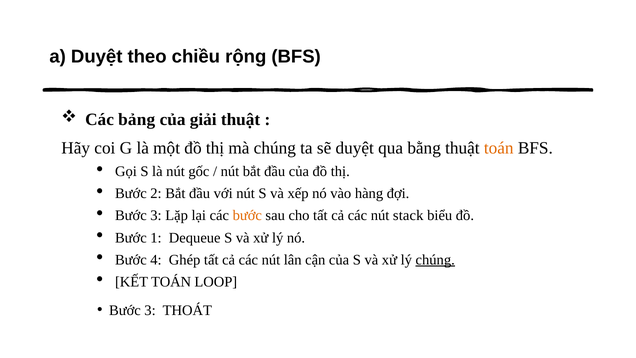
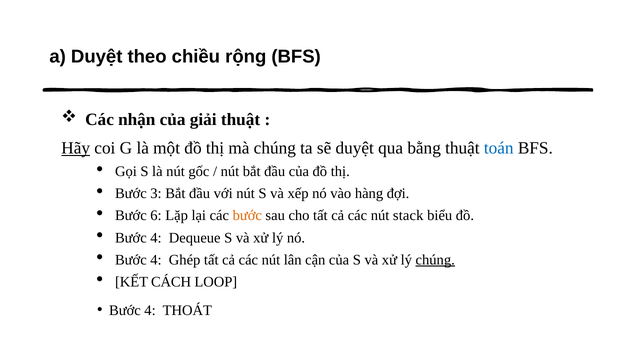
bảng: bảng -> nhận
Hãy underline: none -> present
toán at (499, 148) colour: orange -> blue
2: 2 -> 3
3 at (156, 216): 3 -> 6
1 at (156, 238): 1 -> 4
KẾT TOÁN: TOÁN -> CÁCH
3 at (150, 310): 3 -> 4
